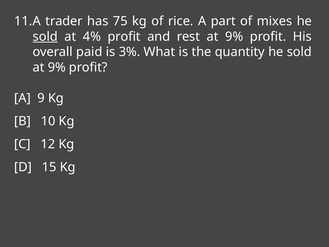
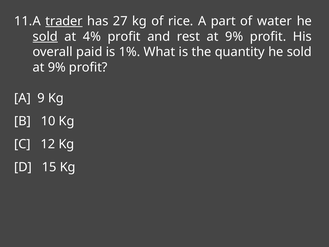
trader underline: none -> present
75: 75 -> 27
mixes: mixes -> water
3%: 3% -> 1%
